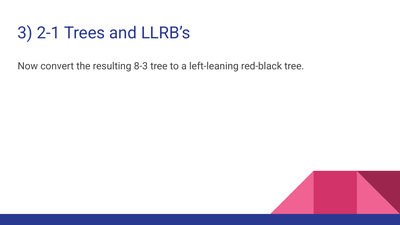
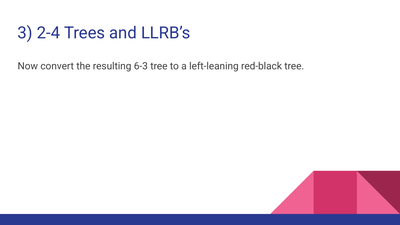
2-1: 2-1 -> 2-4
8-3: 8-3 -> 6-3
